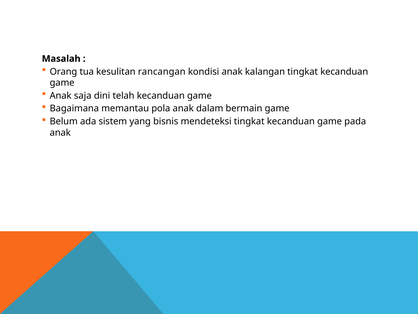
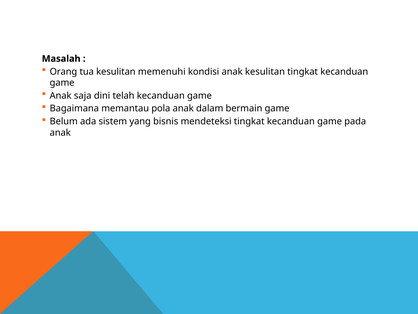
rancangan: rancangan -> memenuhi
anak kalangan: kalangan -> kesulitan
